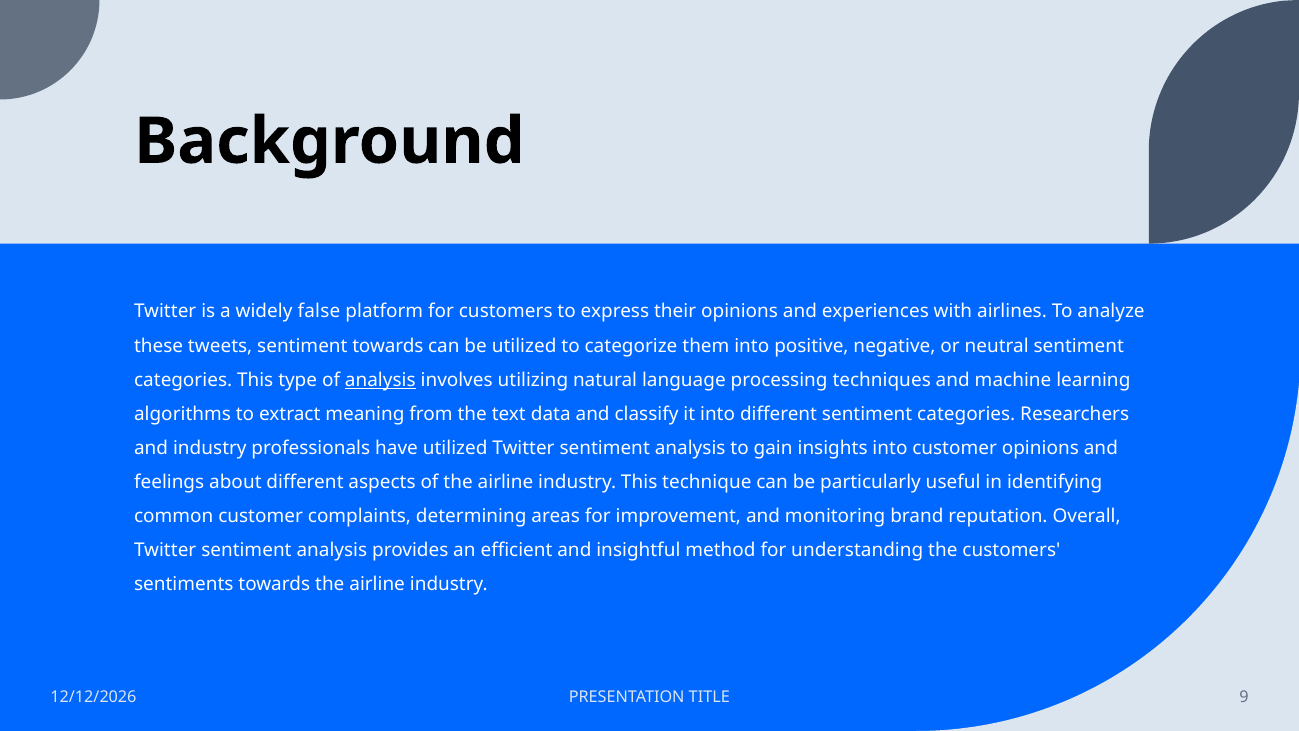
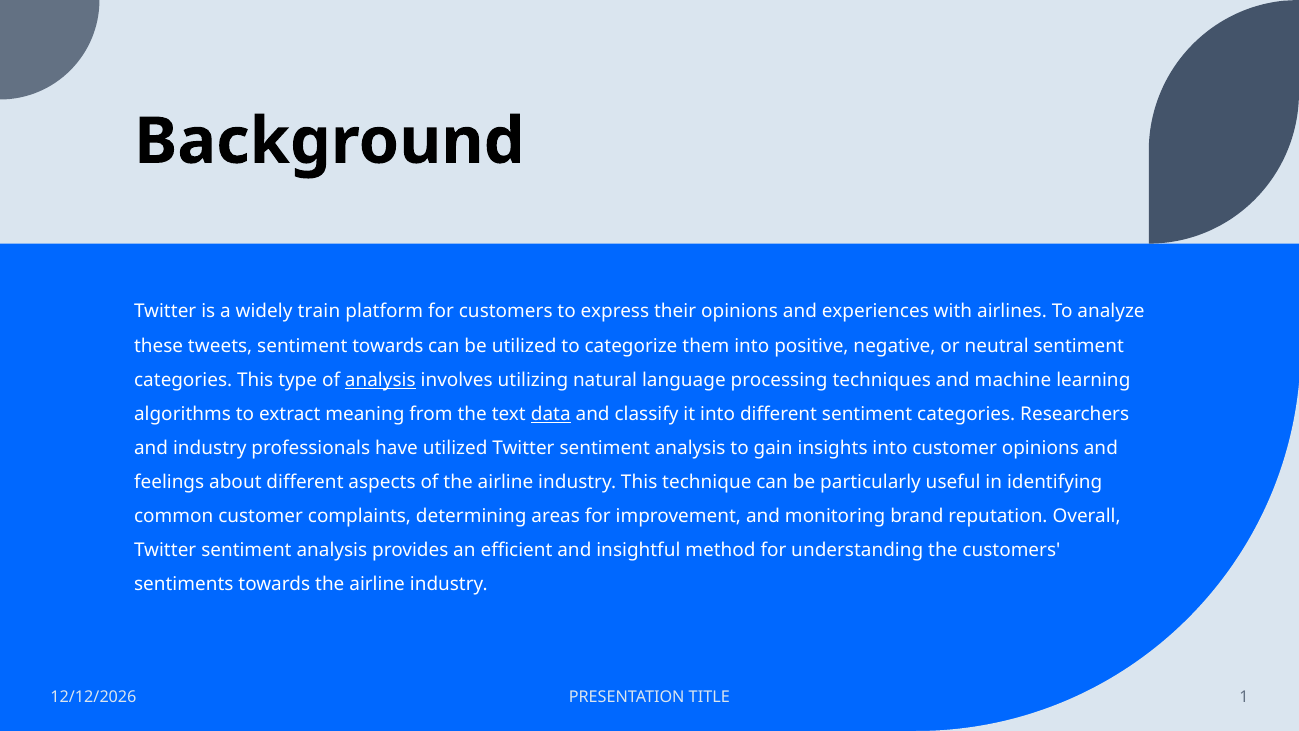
false: false -> train
data underline: none -> present
9: 9 -> 1
